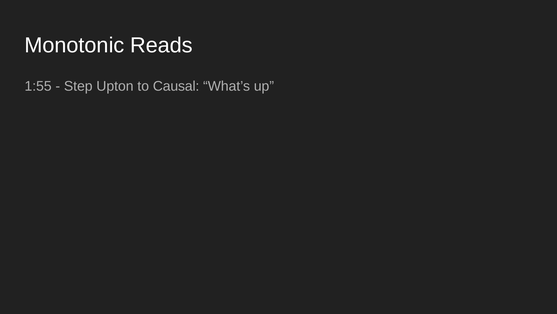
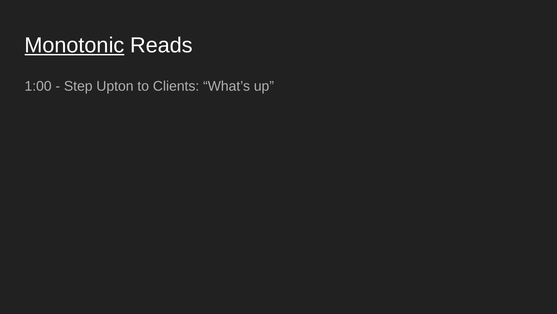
Monotonic underline: none -> present
1:55: 1:55 -> 1:00
Causal: Causal -> Clients
